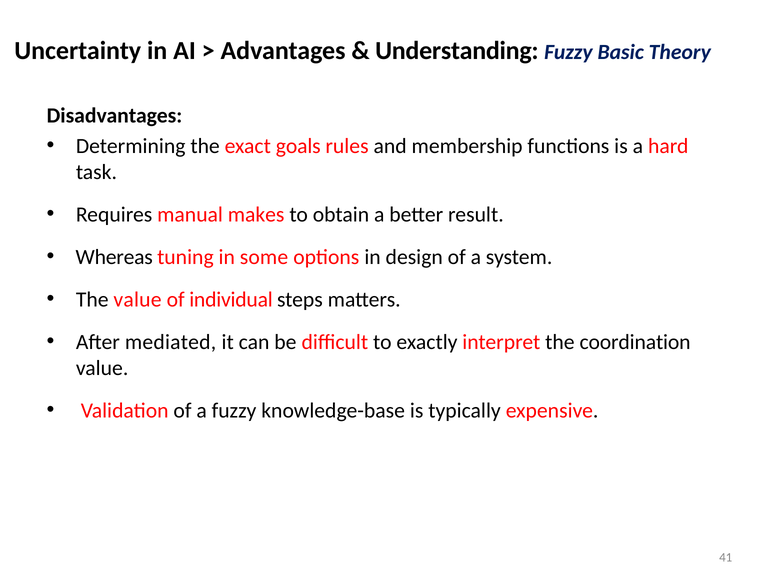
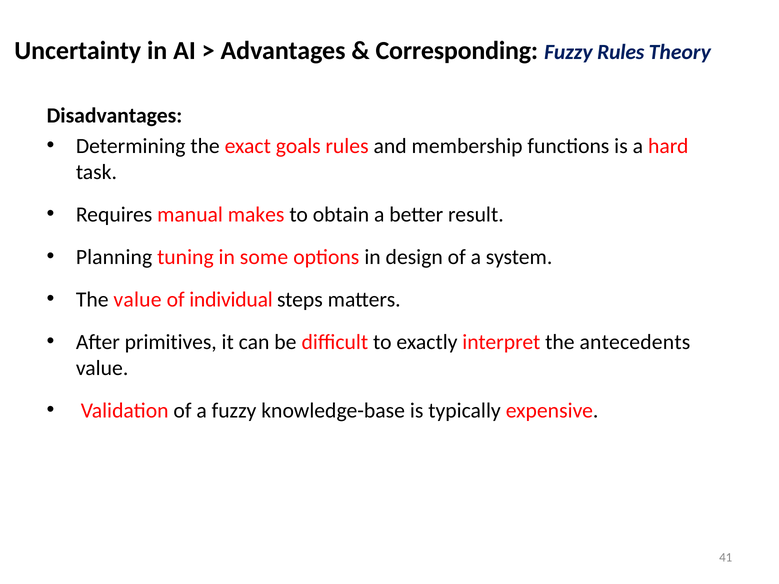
Understanding: Understanding -> Corresponding
Fuzzy Basic: Basic -> Rules
Whereas: Whereas -> Planning
mediated: mediated -> primitives
coordination: coordination -> antecedents
